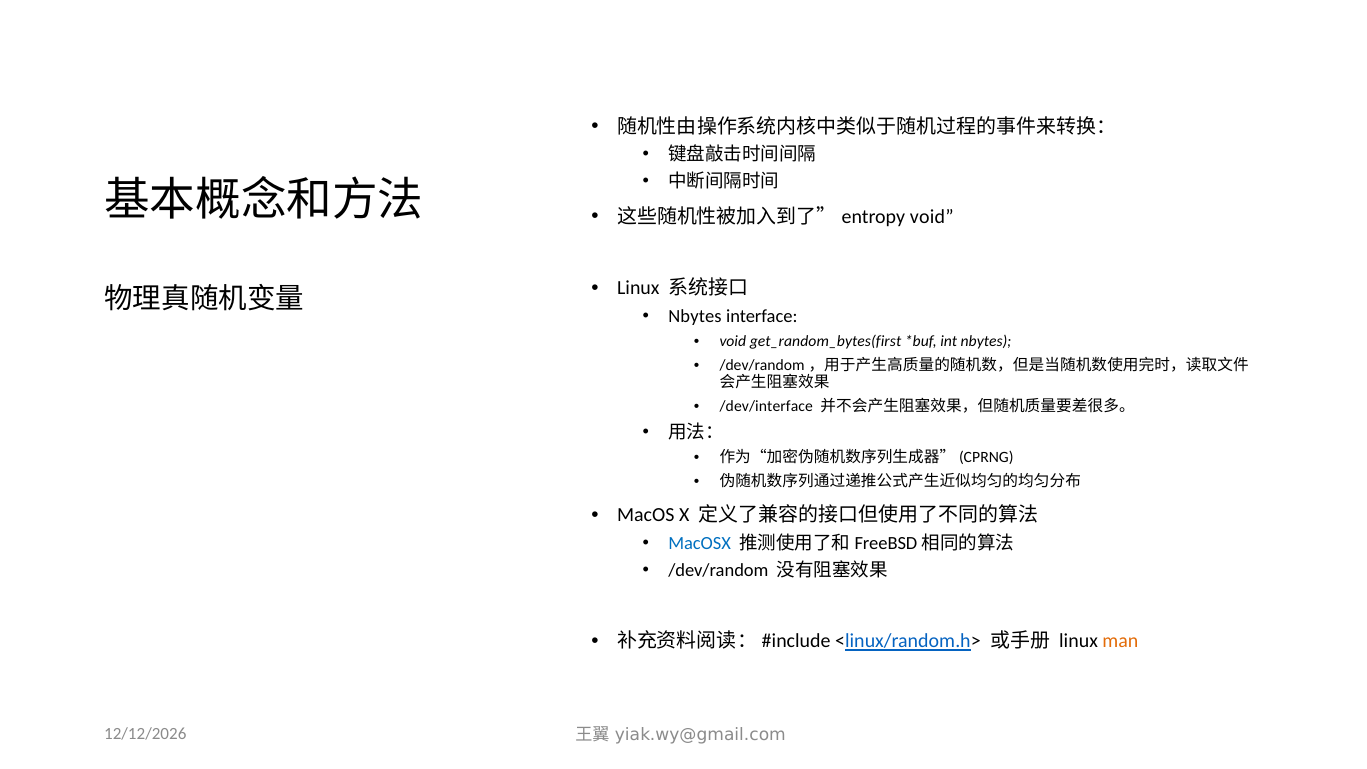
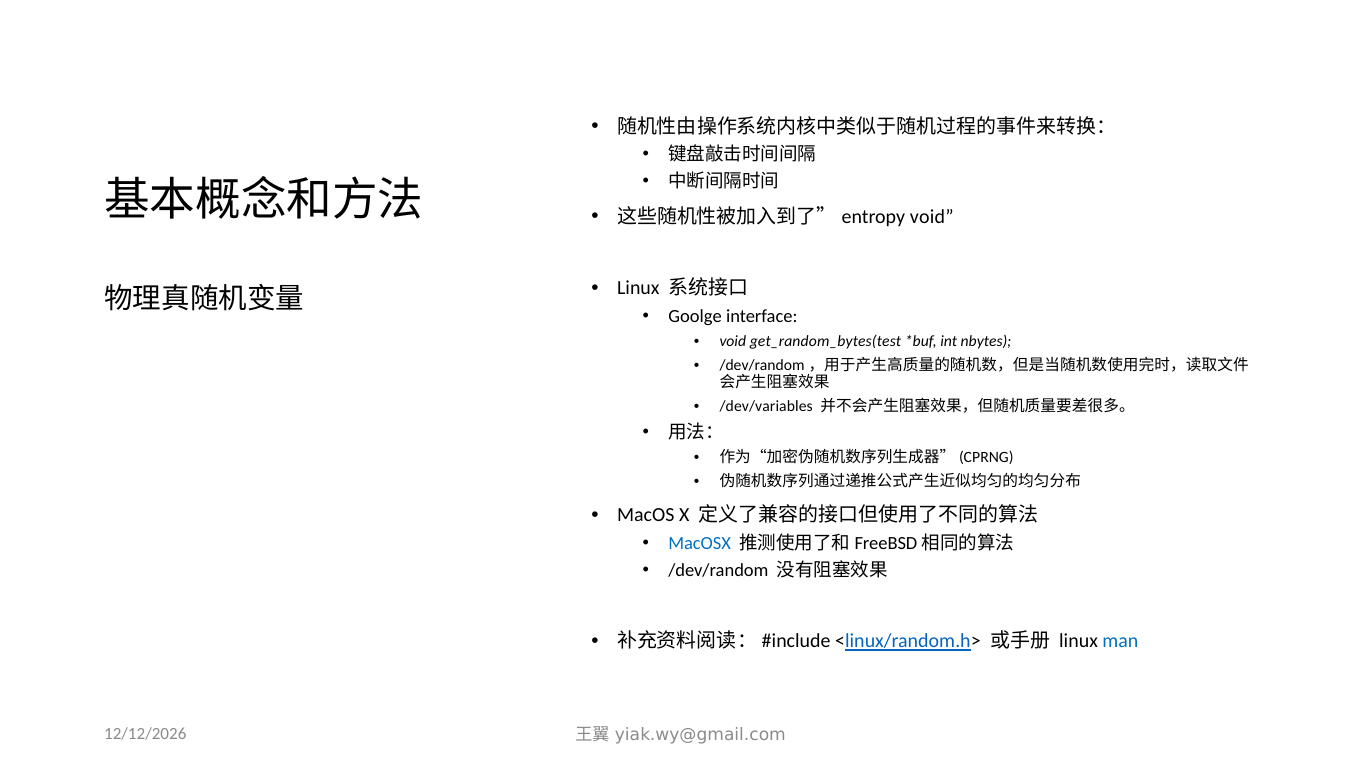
Nbytes at (695, 316): Nbytes -> Goolge
get_random_bytes(first: get_random_bytes(first -> get_random_bytes(test
/dev/interface: /dev/interface -> /dev/variables
man colour: orange -> blue
